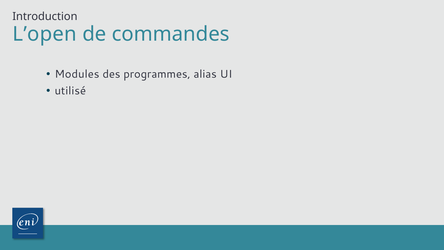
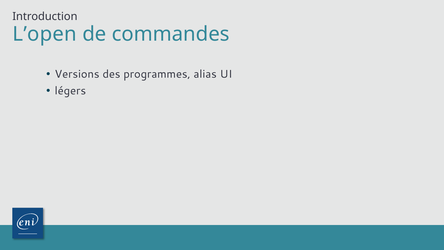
Modules: Modules -> Versions
utilisé: utilisé -> légers
